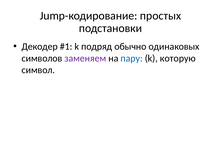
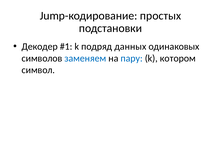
обычно: обычно -> данных
заменяем colour: purple -> blue
которую: которую -> котором
